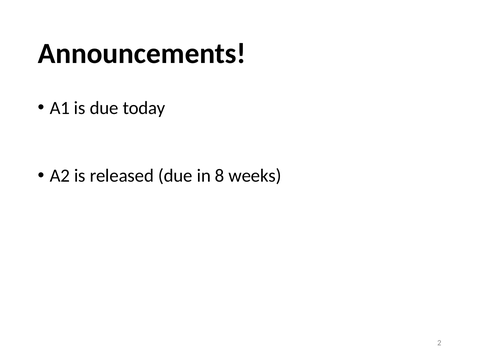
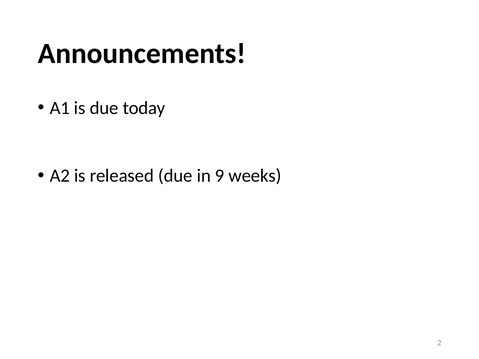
8: 8 -> 9
